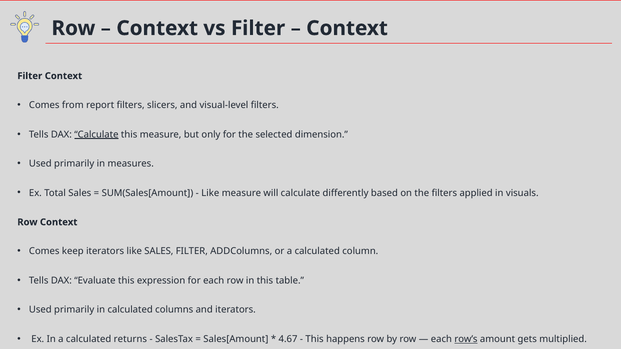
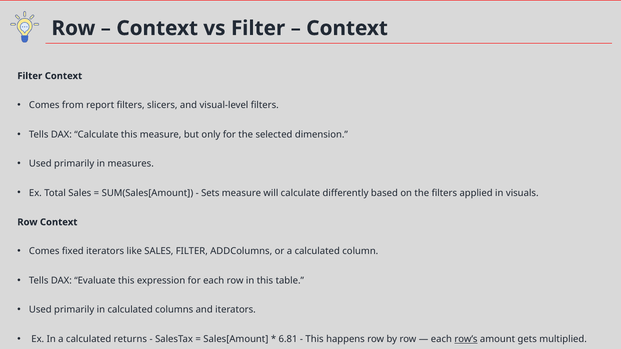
Calculate at (96, 135) underline: present -> none
Like at (210, 193): Like -> Sets
keep: keep -> fixed
4.67: 4.67 -> 6.81
